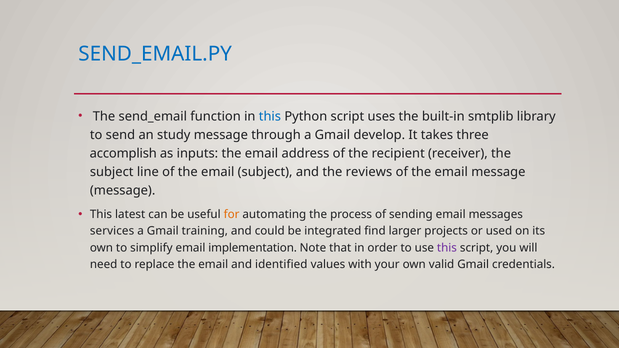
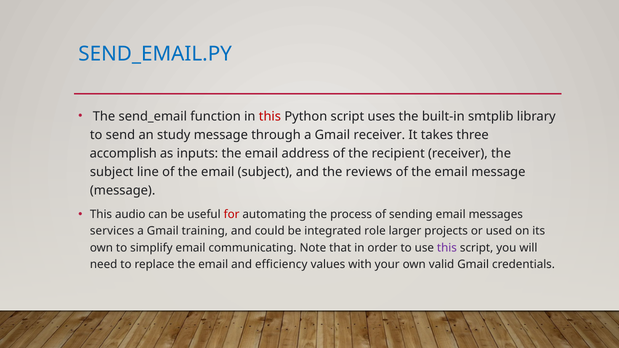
this at (270, 116) colour: blue -> red
Gmail develop: develop -> receiver
latest: latest -> audio
for colour: orange -> red
find: find -> role
implementation: implementation -> communicating
identified: identified -> efficiency
